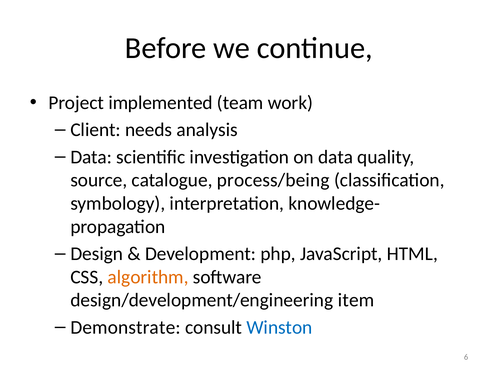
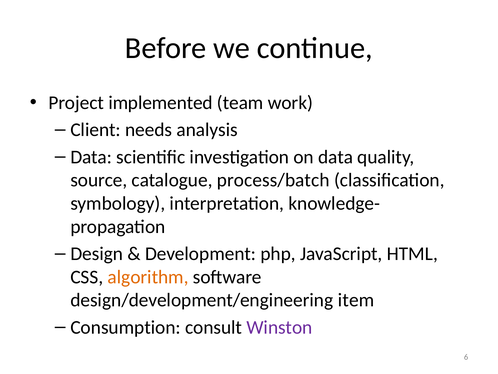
process/being: process/being -> process/batch
Demonstrate: Demonstrate -> Consumption
Winston colour: blue -> purple
